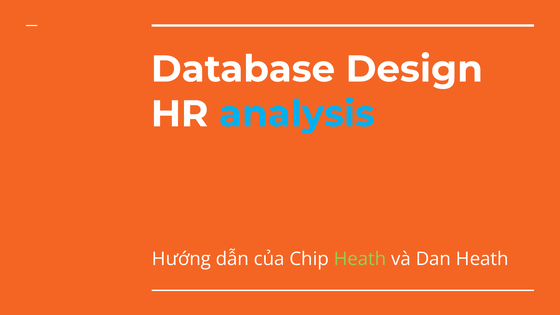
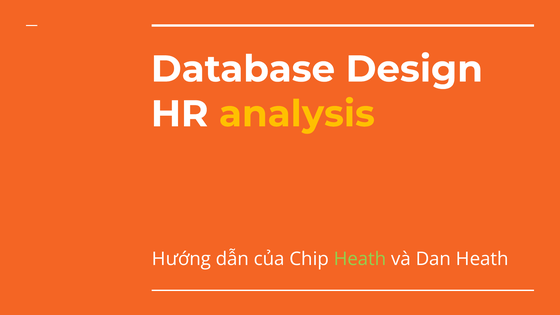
analysis colour: light blue -> yellow
